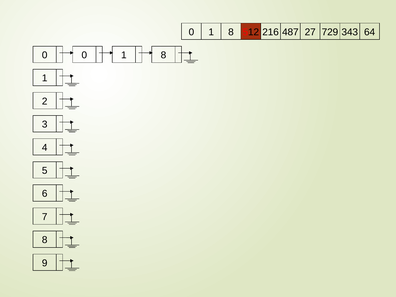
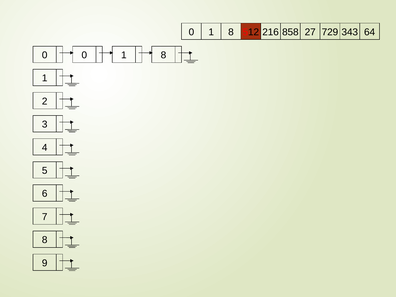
487: 487 -> 858
